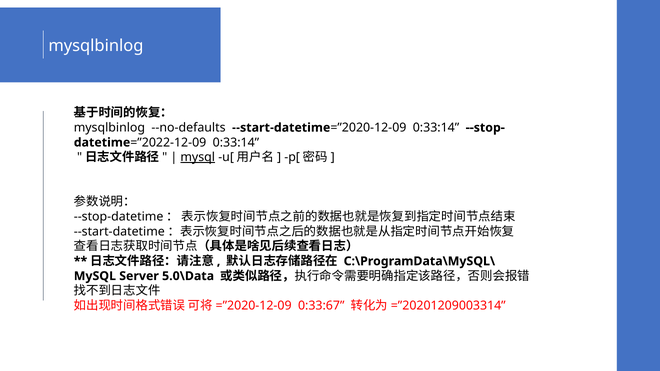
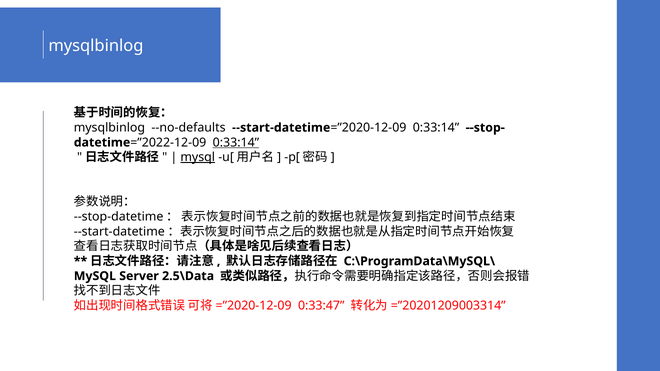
0:33:14 at (236, 143) underline: none -> present
5.0\Data: 5.0\Data -> 2.5\Data
0:33:67: 0:33:67 -> 0:33:47
